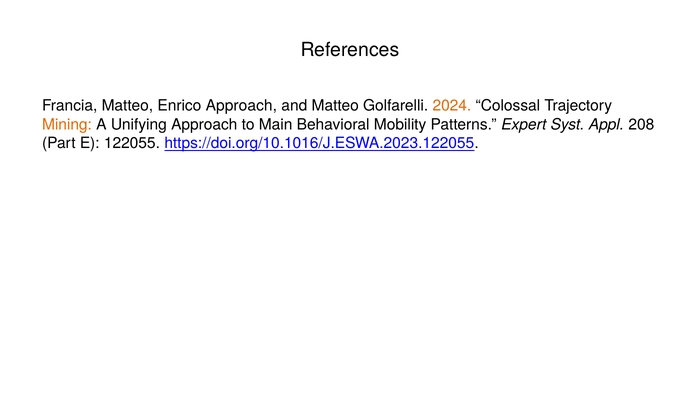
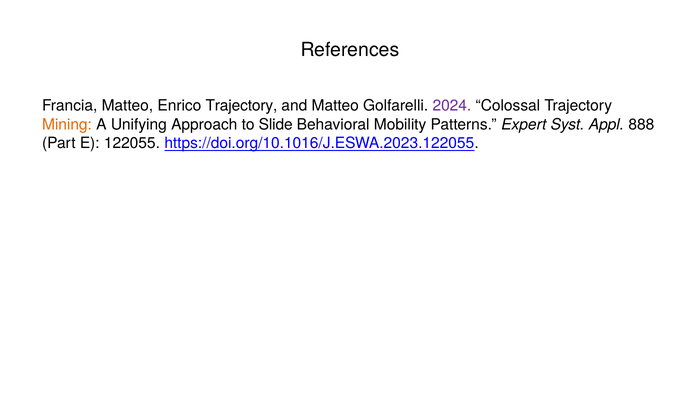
Enrico Approach: Approach -> Trajectory
2024 colour: orange -> purple
Main: Main -> Slide
208: 208 -> 888
